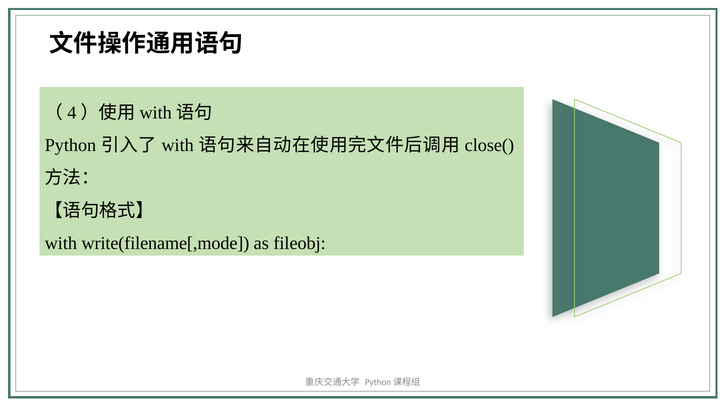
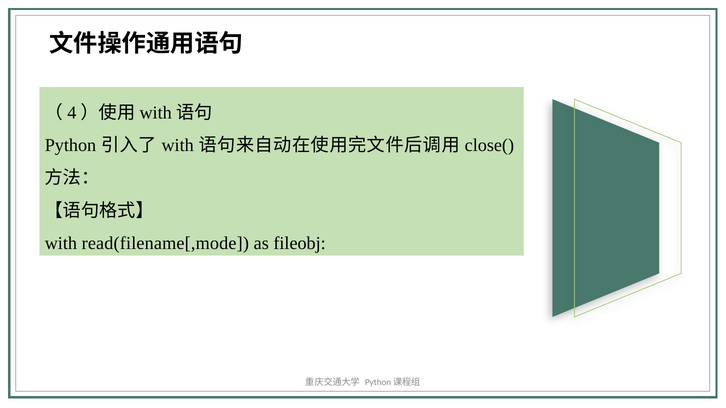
write(filename[,mode: write(filename[,mode -> read(filename[,mode
